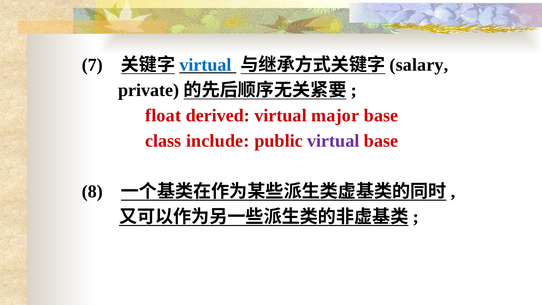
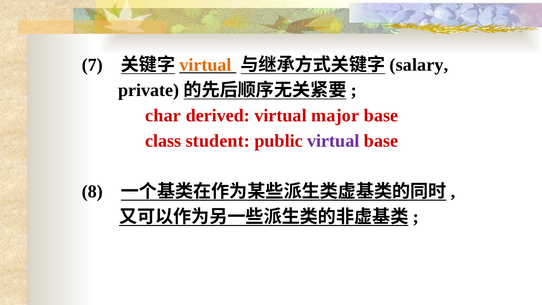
virtual at (206, 65) colour: blue -> orange
float: float -> char
include: include -> student
